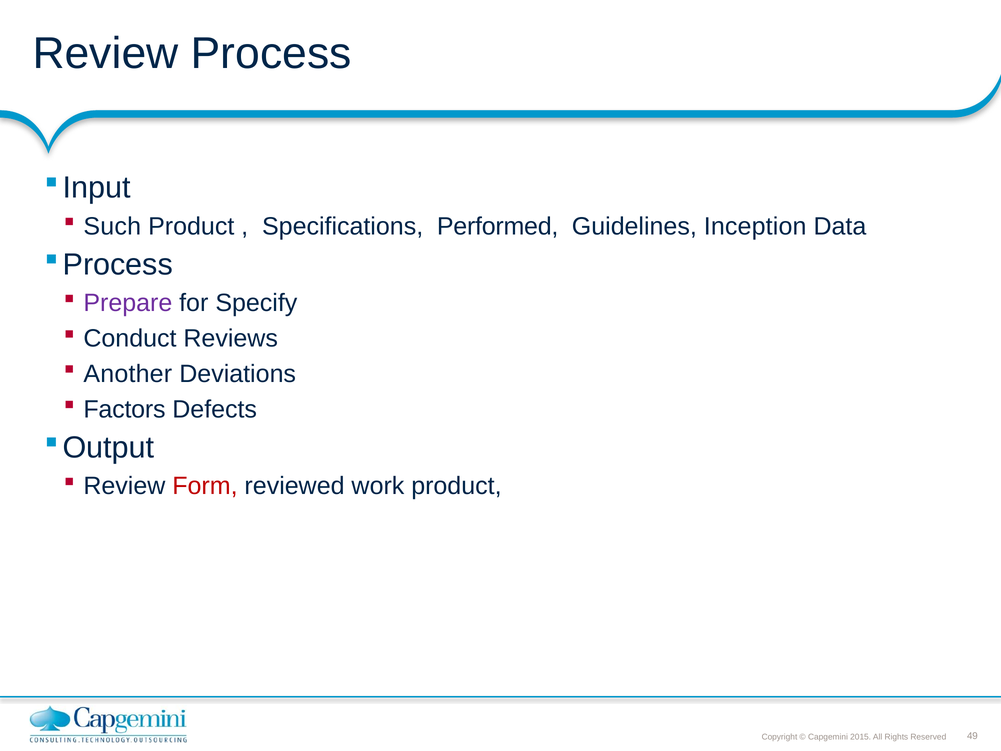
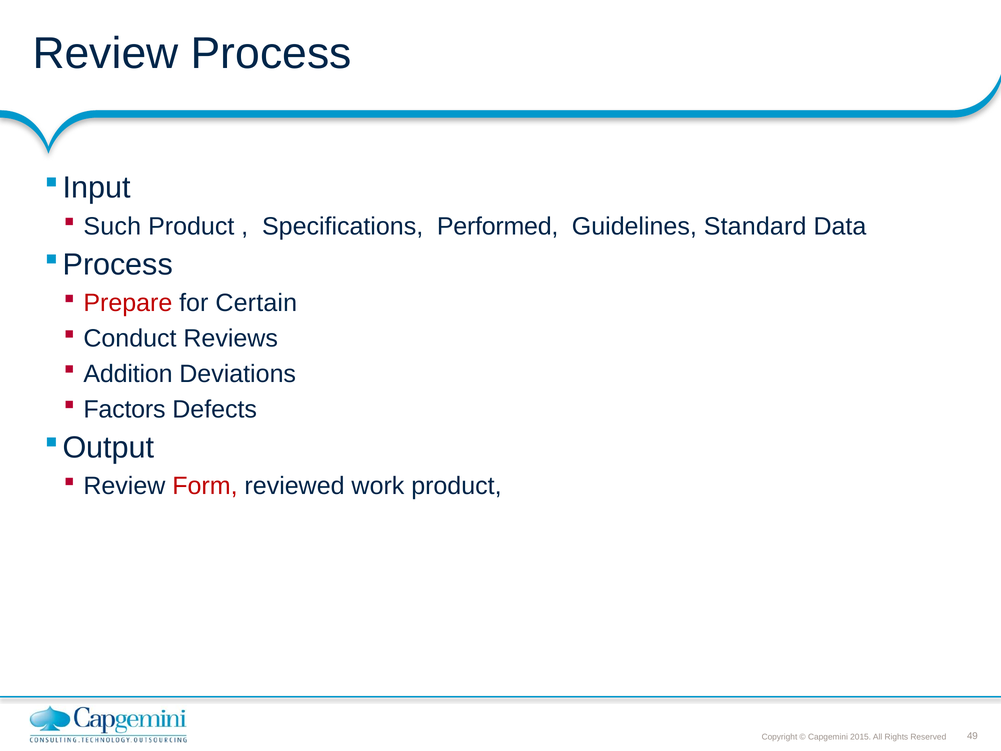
Inception: Inception -> Standard
Prepare colour: purple -> red
Specify: Specify -> Certain
Another: Another -> Addition
